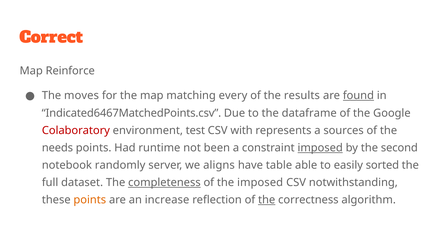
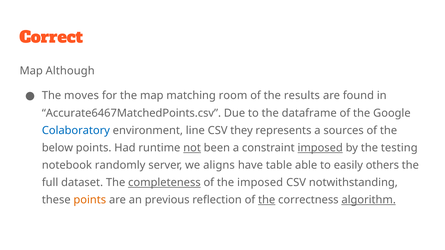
Reinforce: Reinforce -> Although
every: every -> room
found underline: present -> none
Indicated6467MatchedPoints.csv: Indicated6467MatchedPoints.csv -> Accurate6467MatchedPoints.csv
Colaboratory colour: red -> blue
test: test -> line
with: with -> they
needs: needs -> below
not underline: none -> present
second: second -> testing
sorted: sorted -> others
increase: increase -> previous
algorithm underline: none -> present
